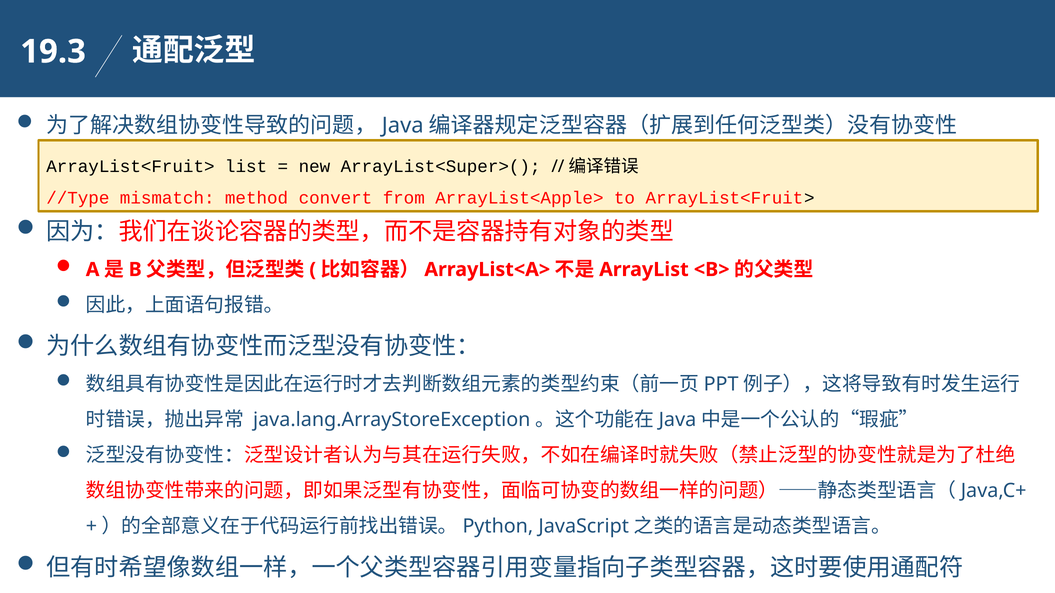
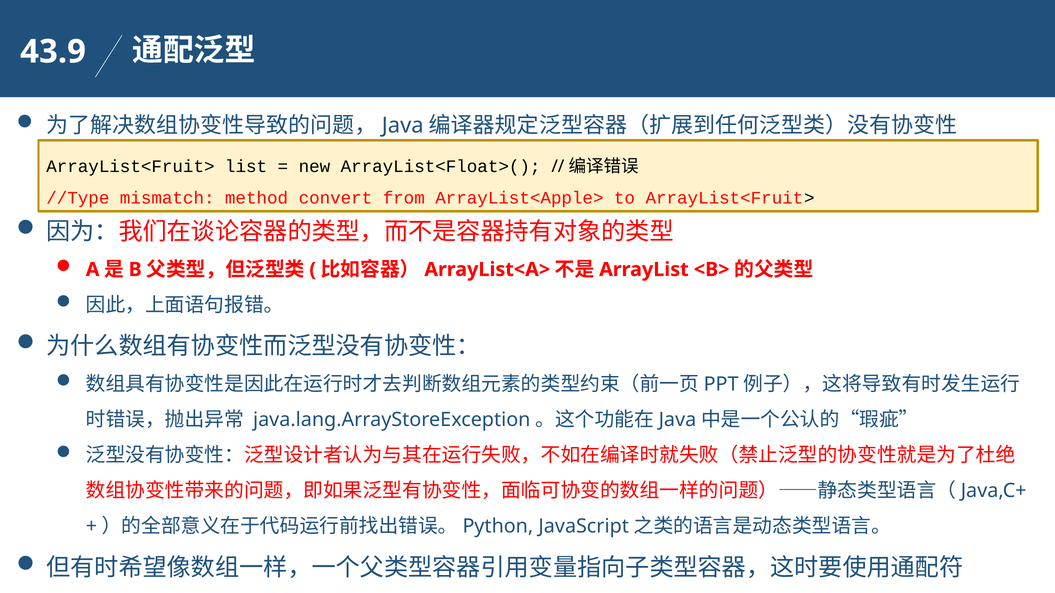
19.3: 19.3 -> 43.9
ArrayList<Super>(: ArrayList<Super>( -> ArrayList<Float>(
